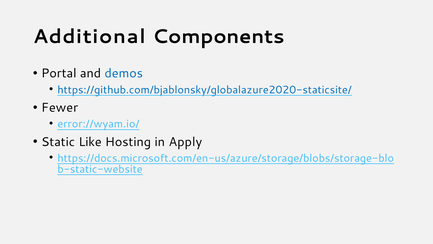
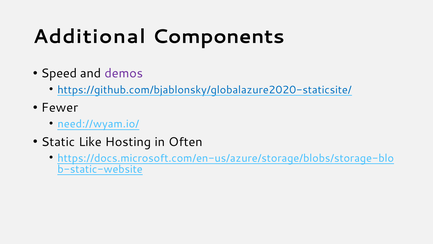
Portal: Portal -> Speed
demos colour: blue -> purple
error://wyam.io/: error://wyam.io/ -> need://wyam.io/
Apply: Apply -> Often
